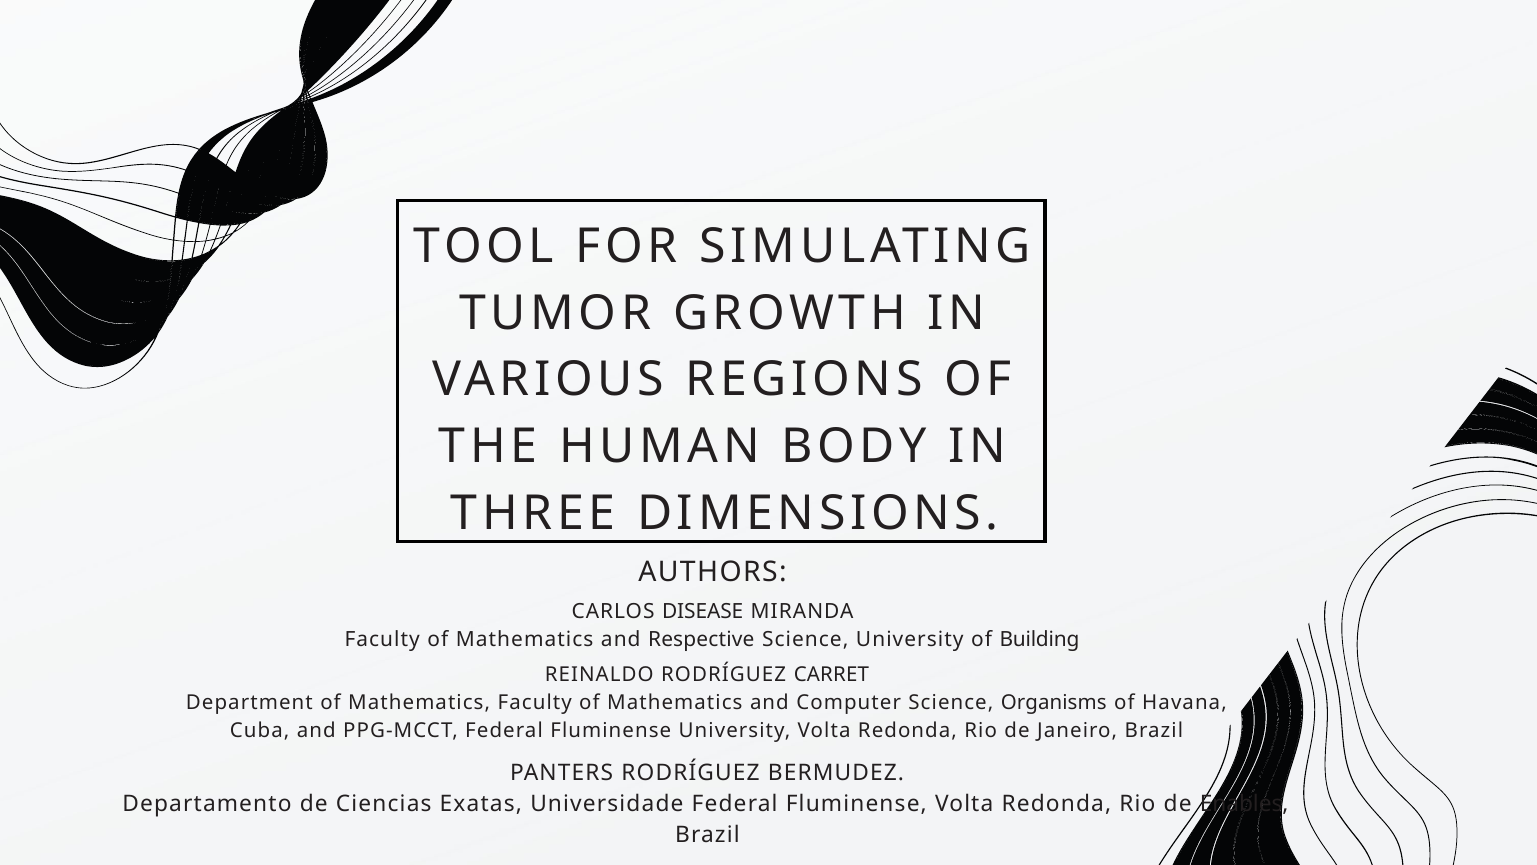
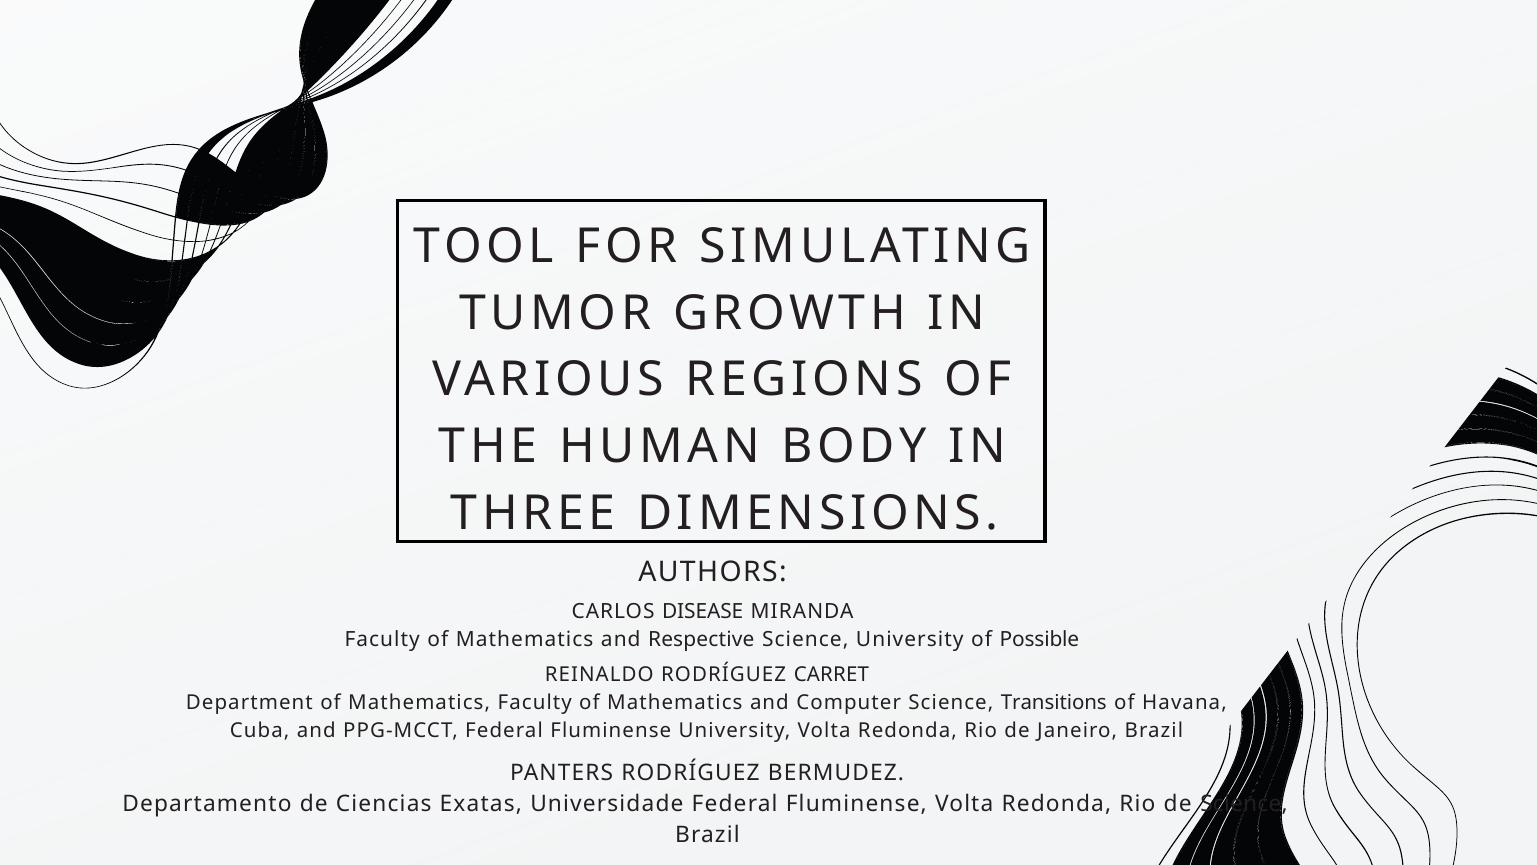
Building: Building -> Possible
Organisms: Organisms -> Transitions
de Enables: Enables -> Science
